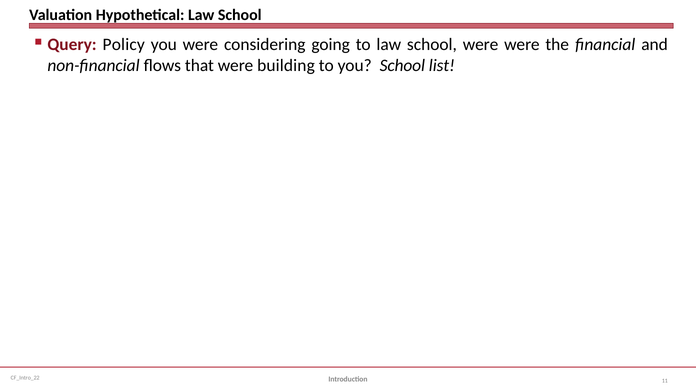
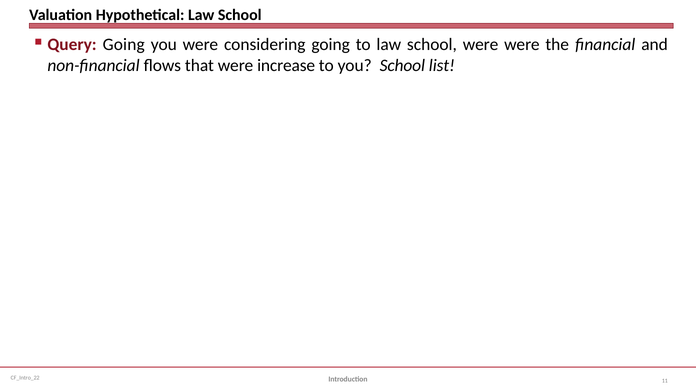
Query Policy: Policy -> Going
building: building -> increase
